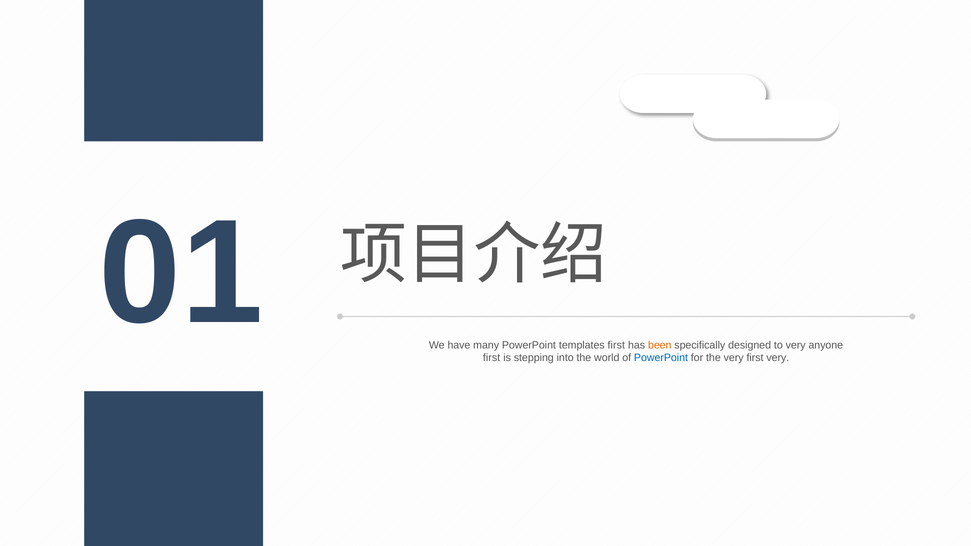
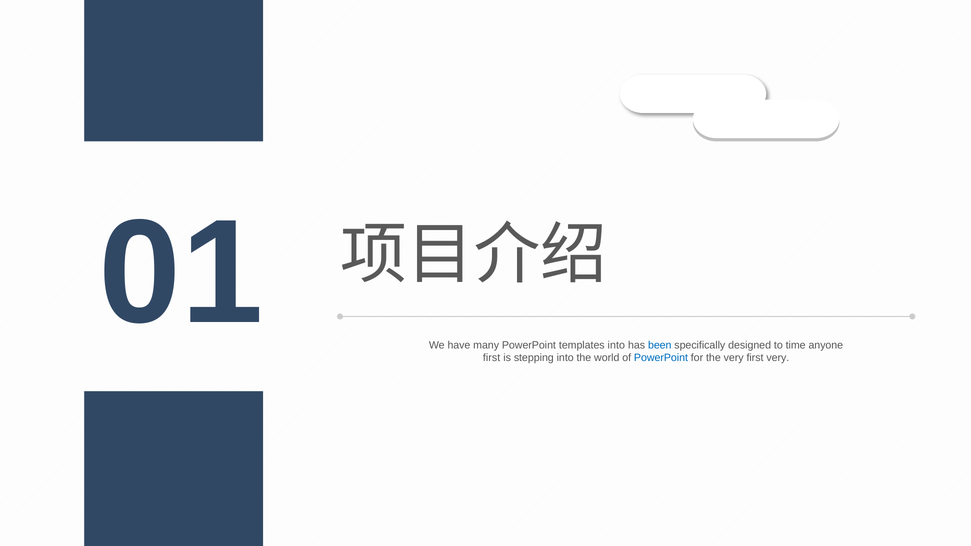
templates first: first -> into
been colour: orange -> blue
to very: very -> time
